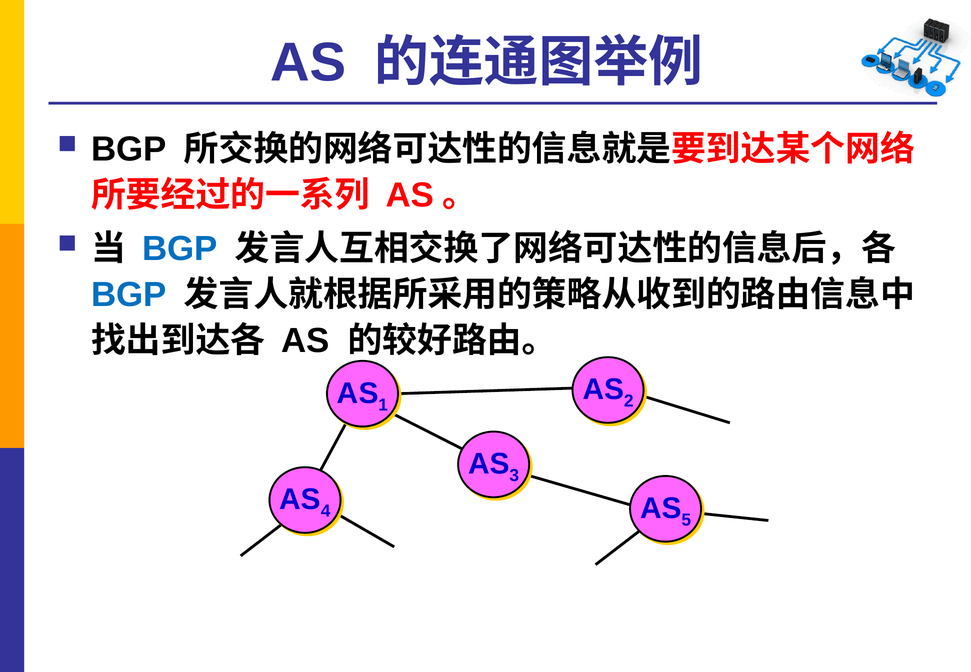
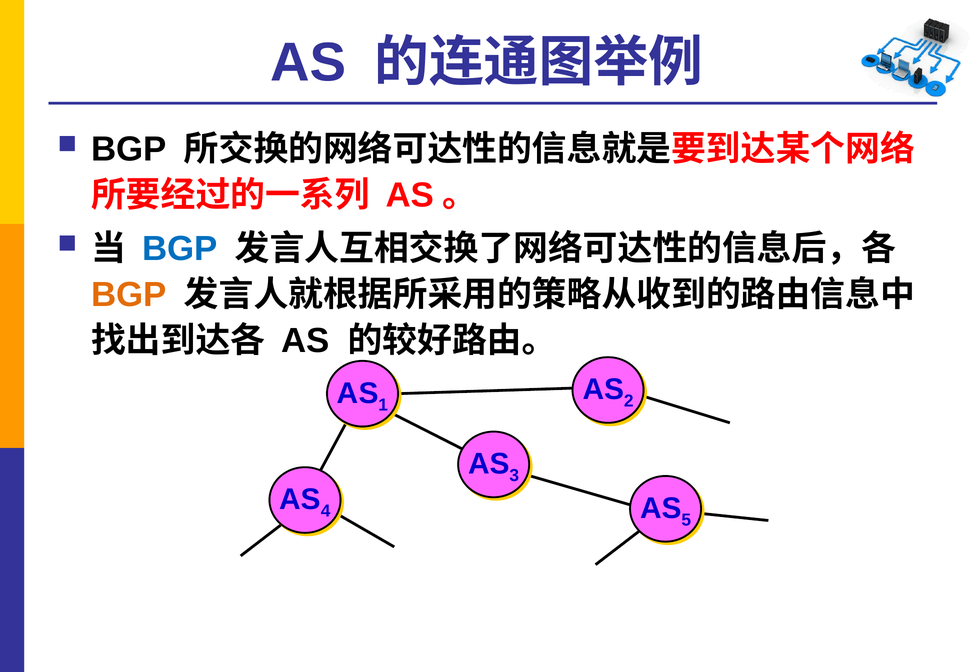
BGP at (129, 295) colour: blue -> orange
